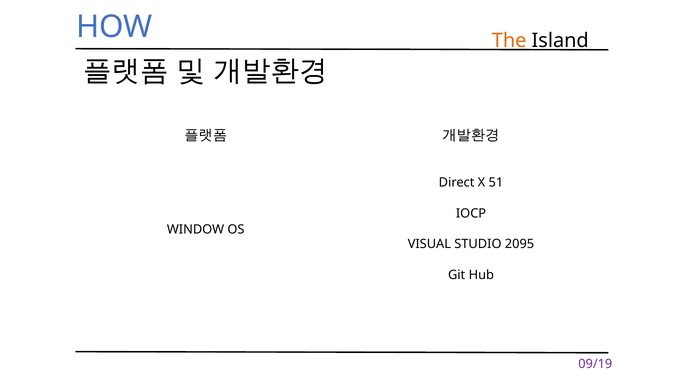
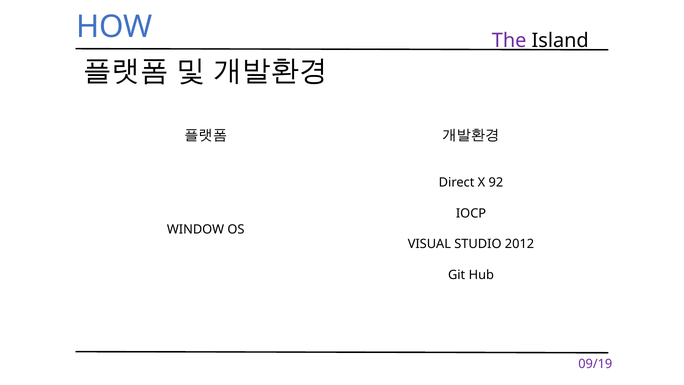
The colour: orange -> purple
51: 51 -> 92
2095: 2095 -> 2012
